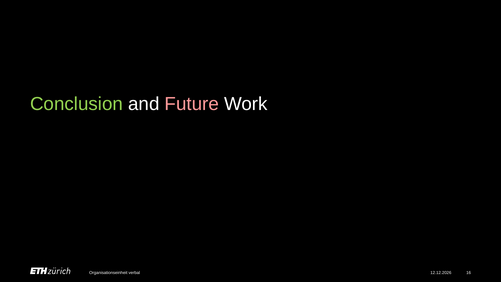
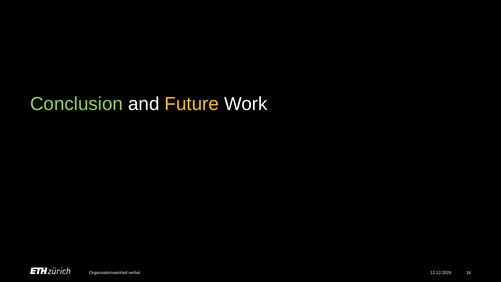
Future colour: pink -> yellow
